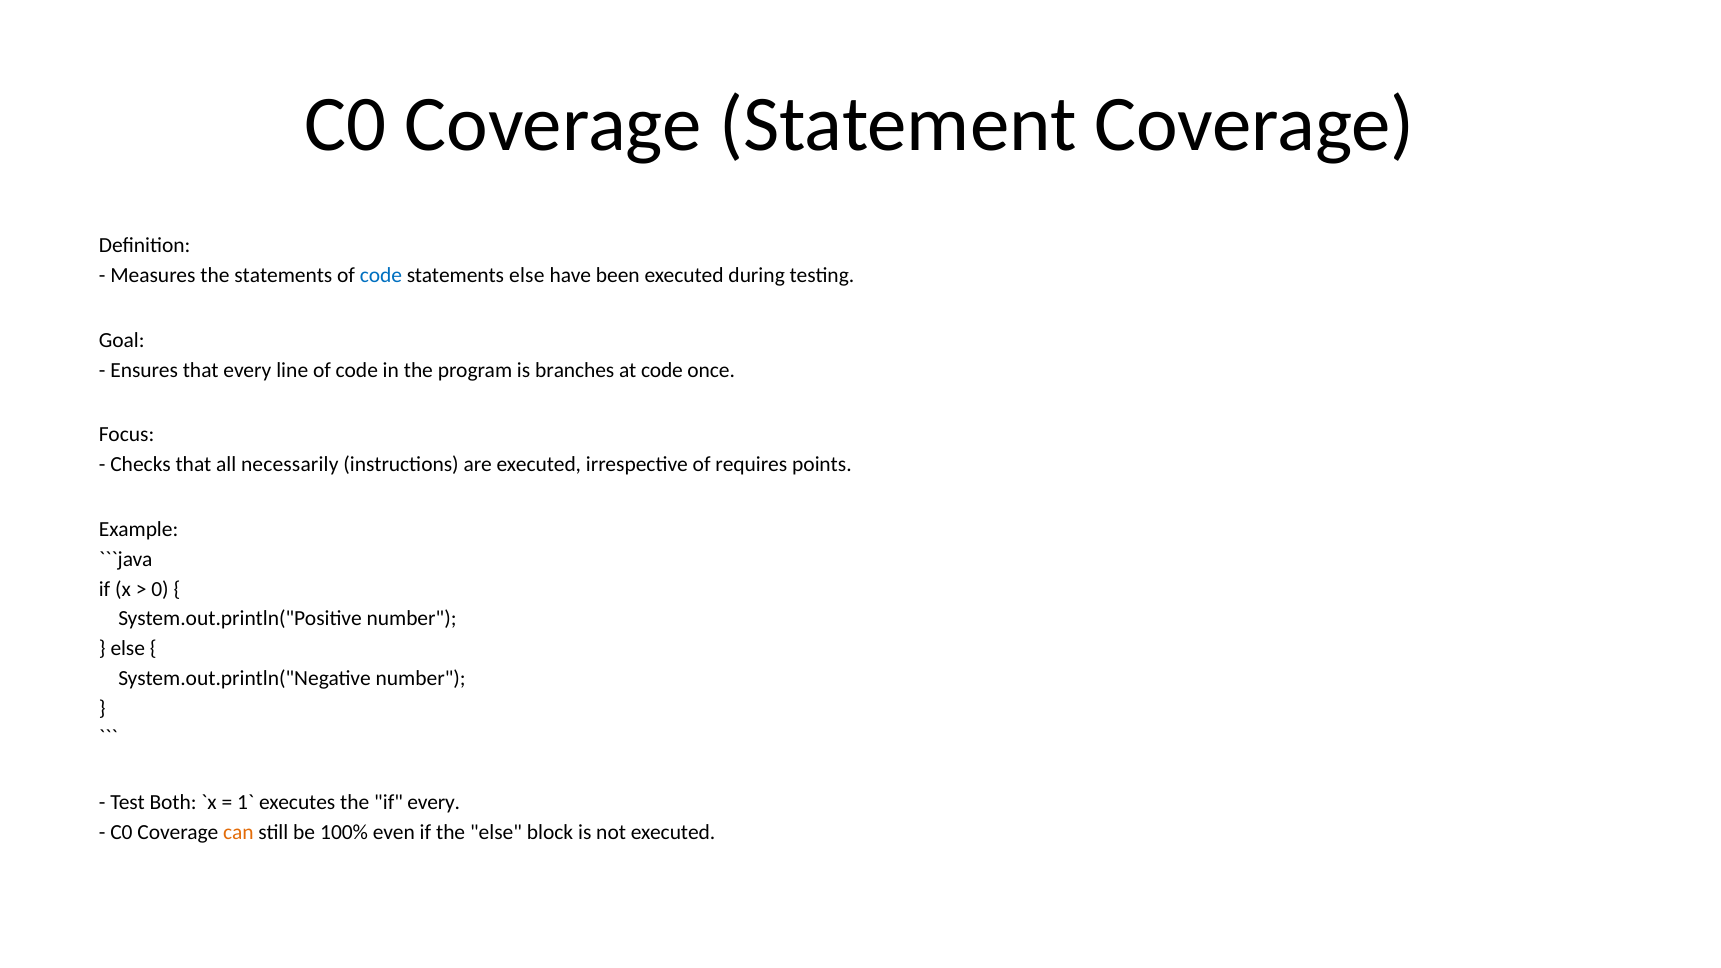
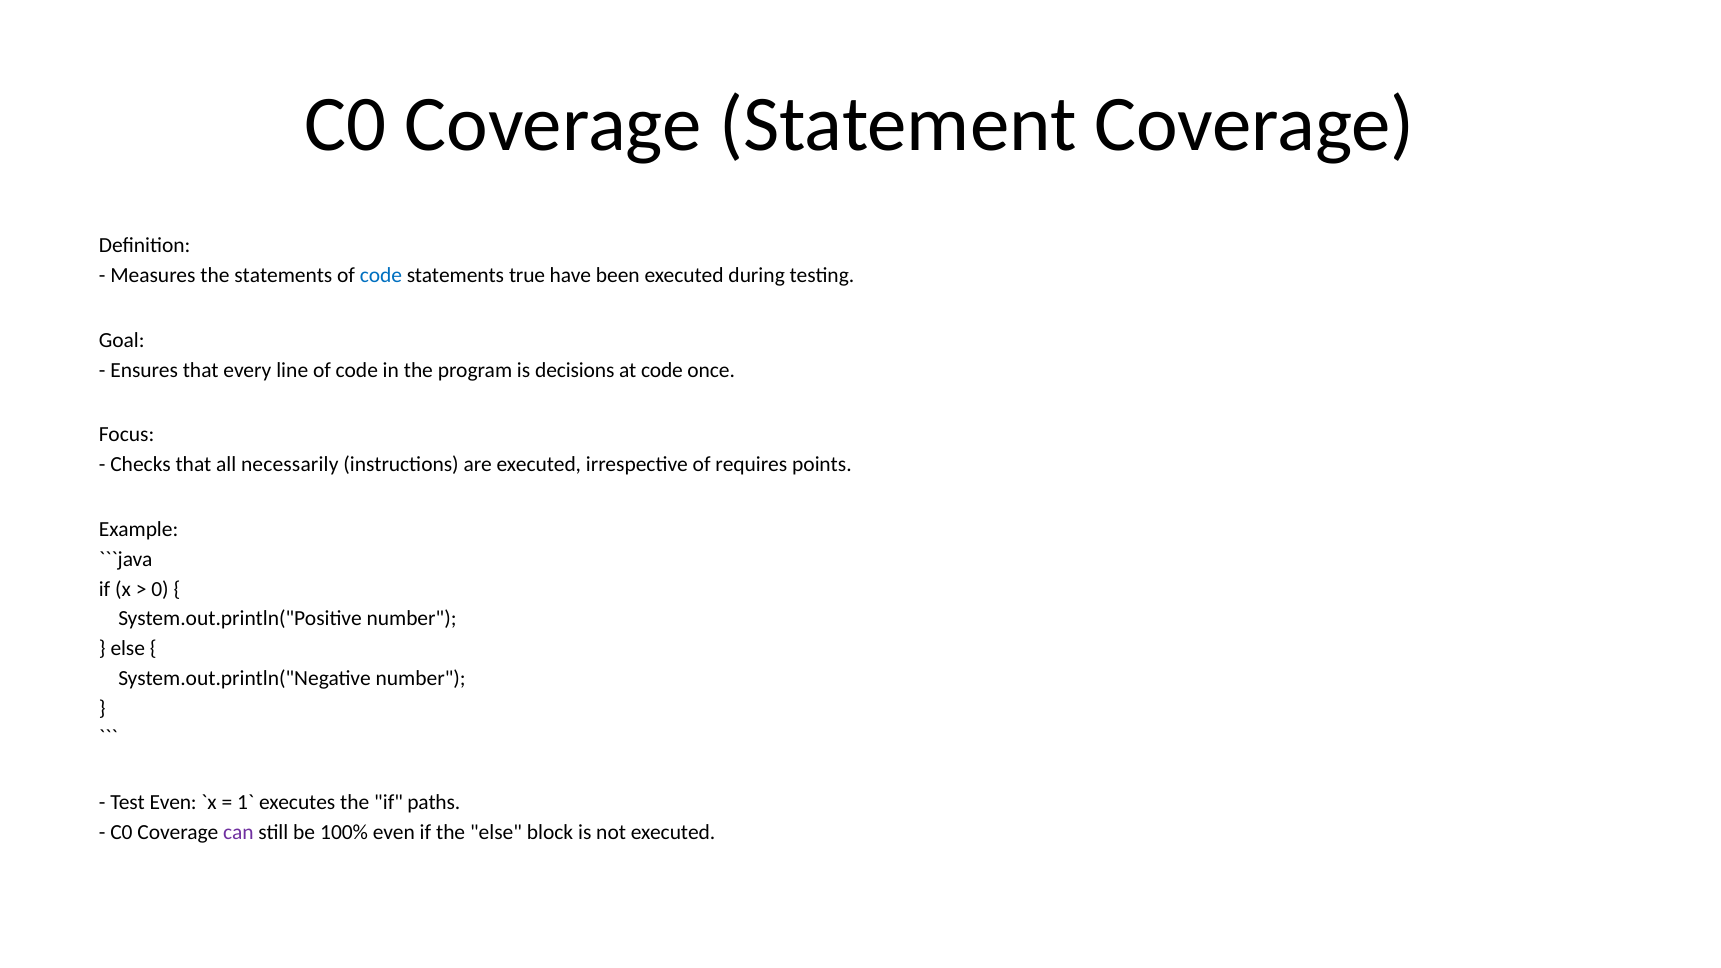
statements else: else -> true
branches: branches -> decisions
Test Both: Both -> Even
if every: every -> paths
can colour: orange -> purple
